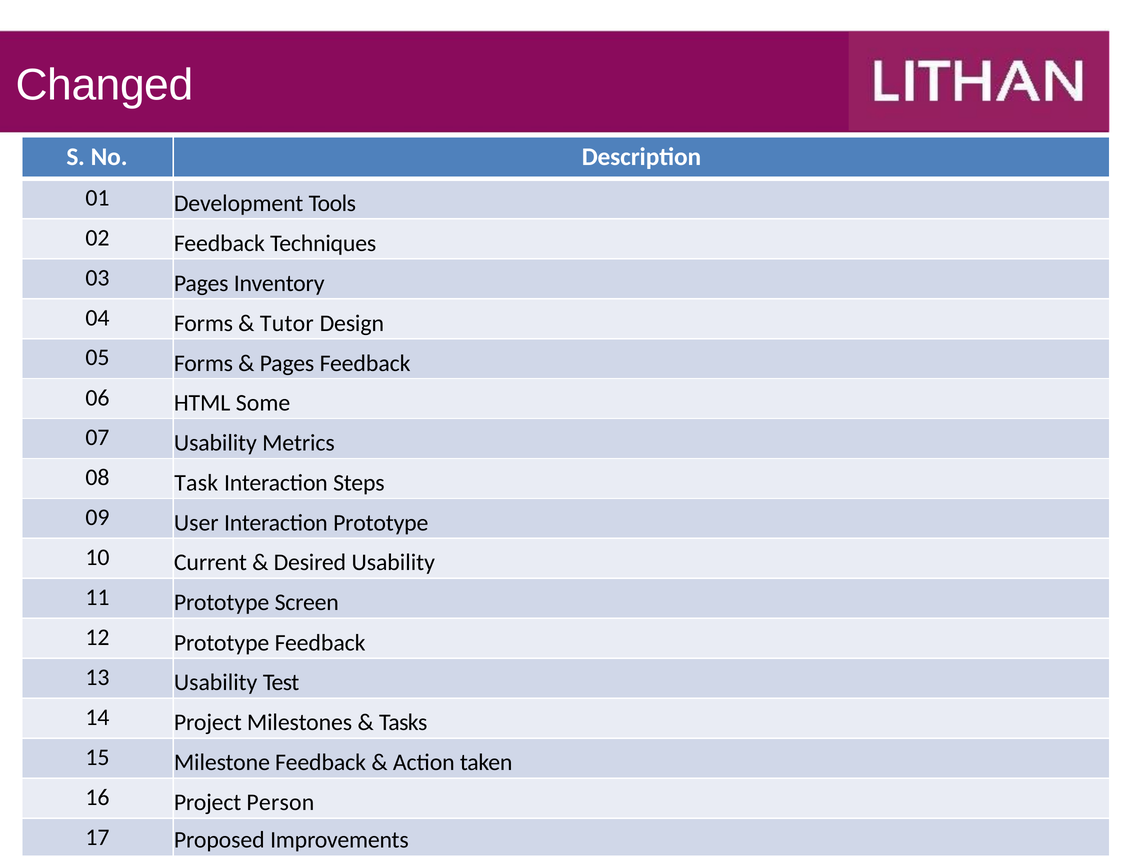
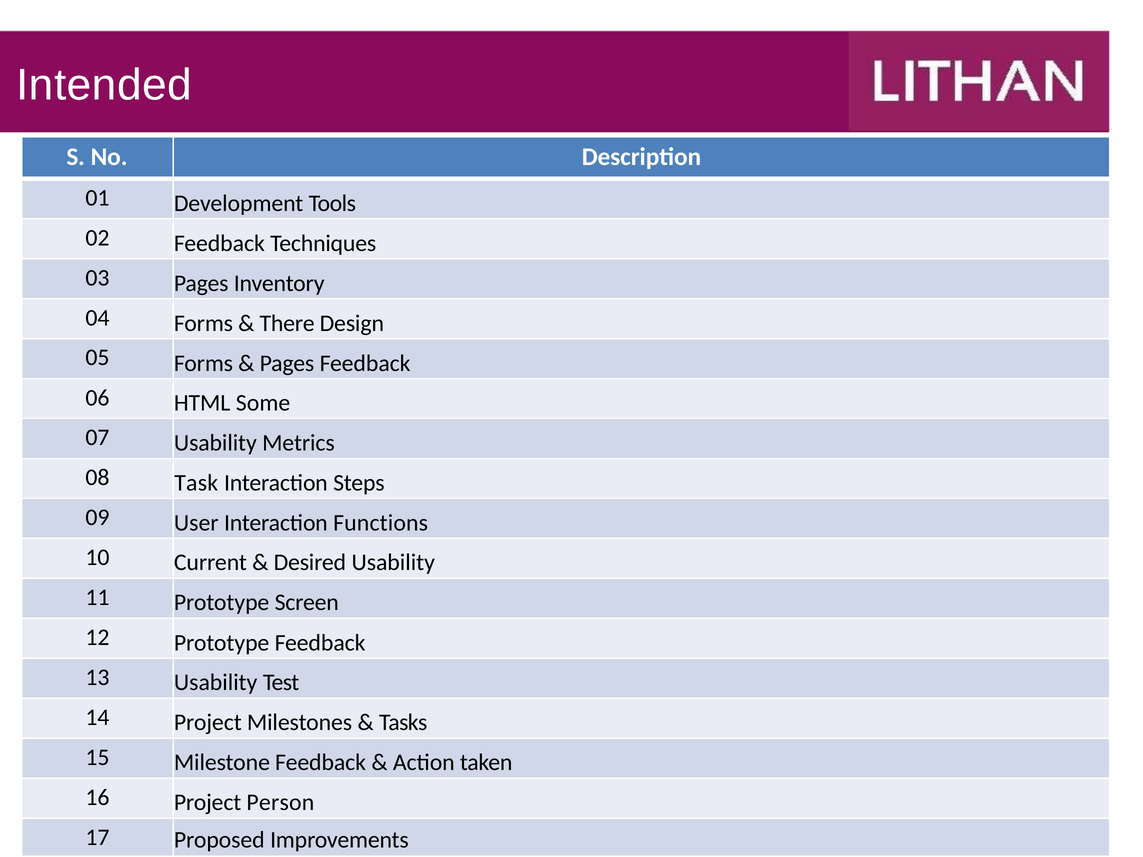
Changed: Changed -> Intended
Tutor: Tutor -> There
Interaction Prototype: Prototype -> Functions
